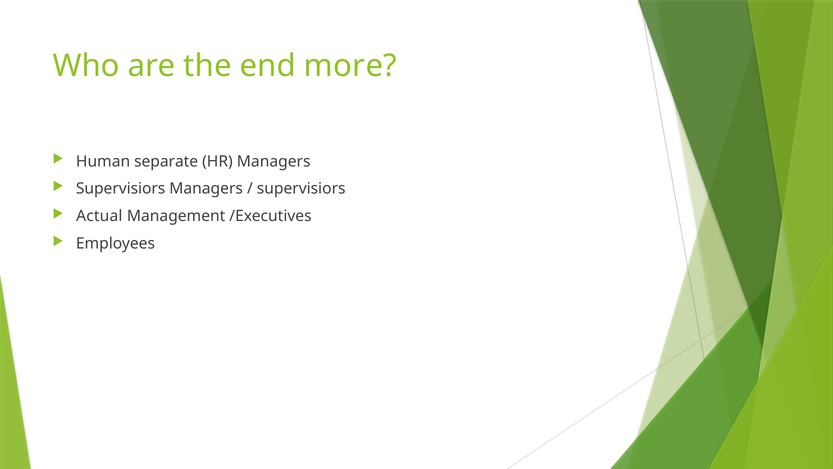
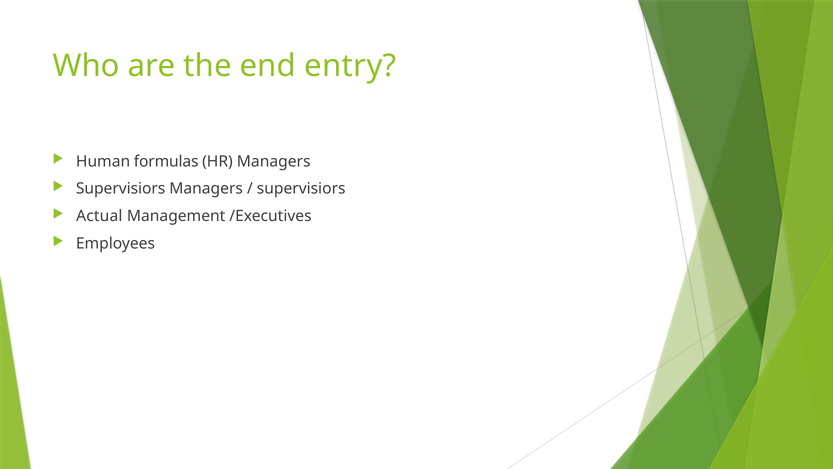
more: more -> entry
separate: separate -> formulas
